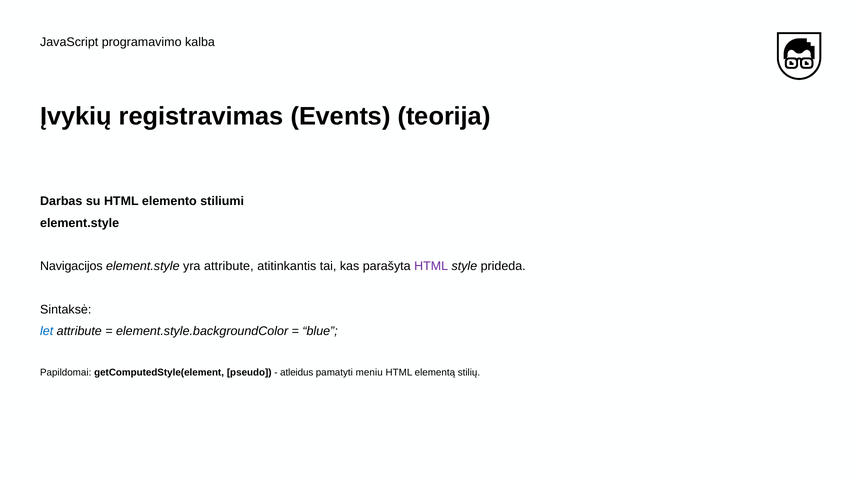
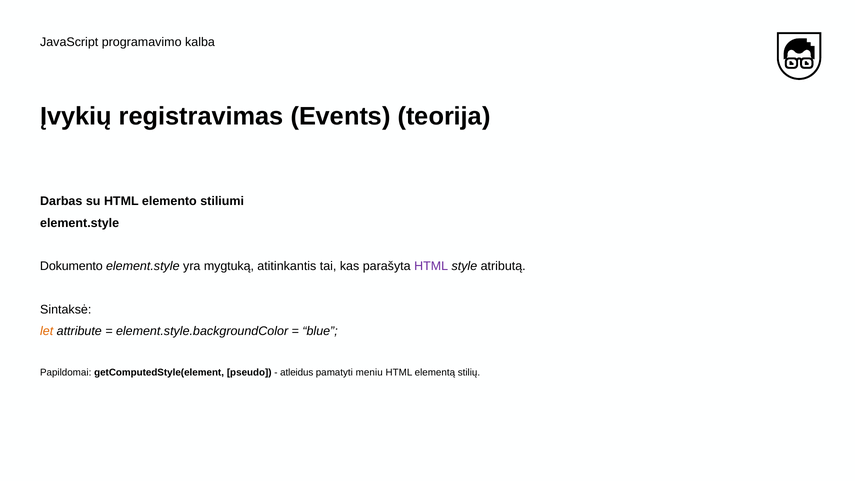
Navigacijos: Navigacijos -> Dokumento
yra attribute: attribute -> mygtuką
prideda: prideda -> atributą
let colour: blue -> orange
